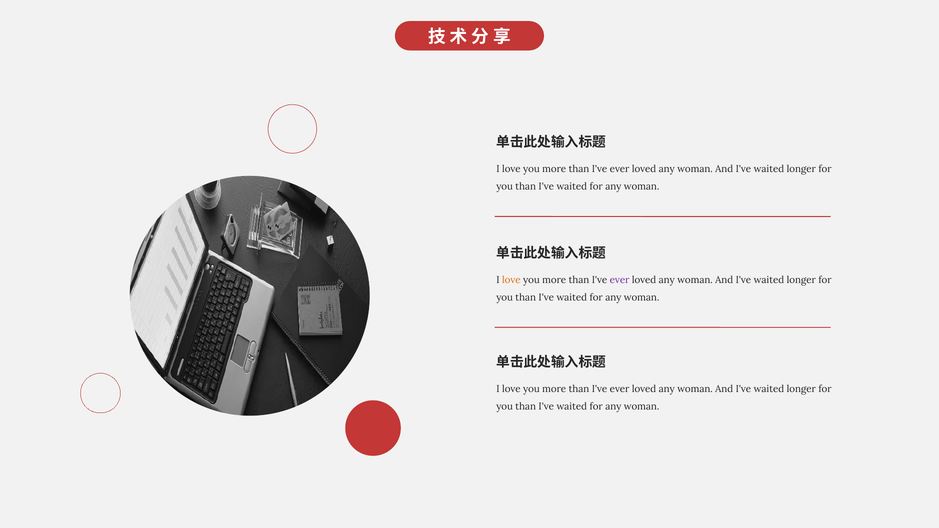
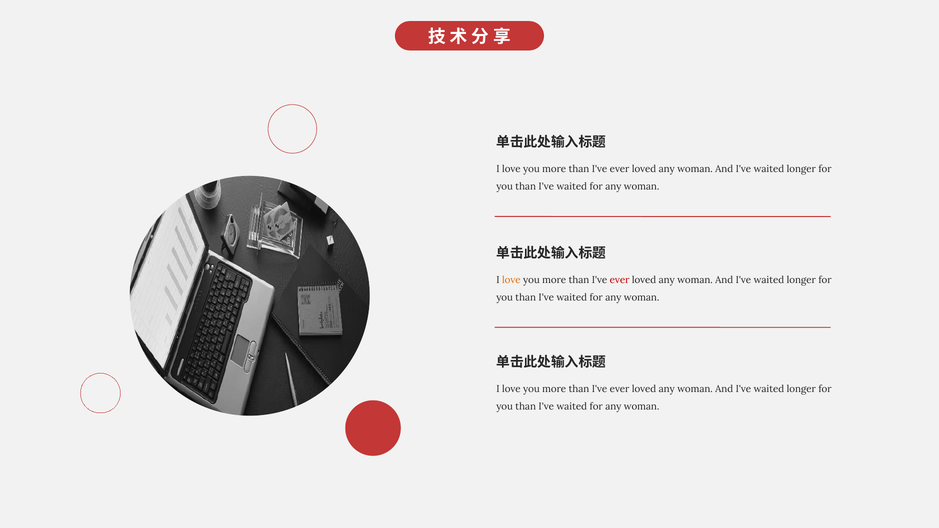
ever at (620, 280) colour: purple -> red
